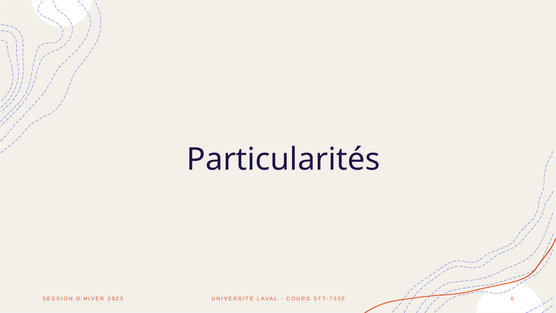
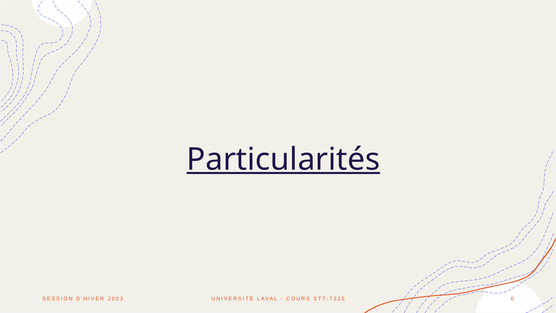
Particularités underline: none -> present
